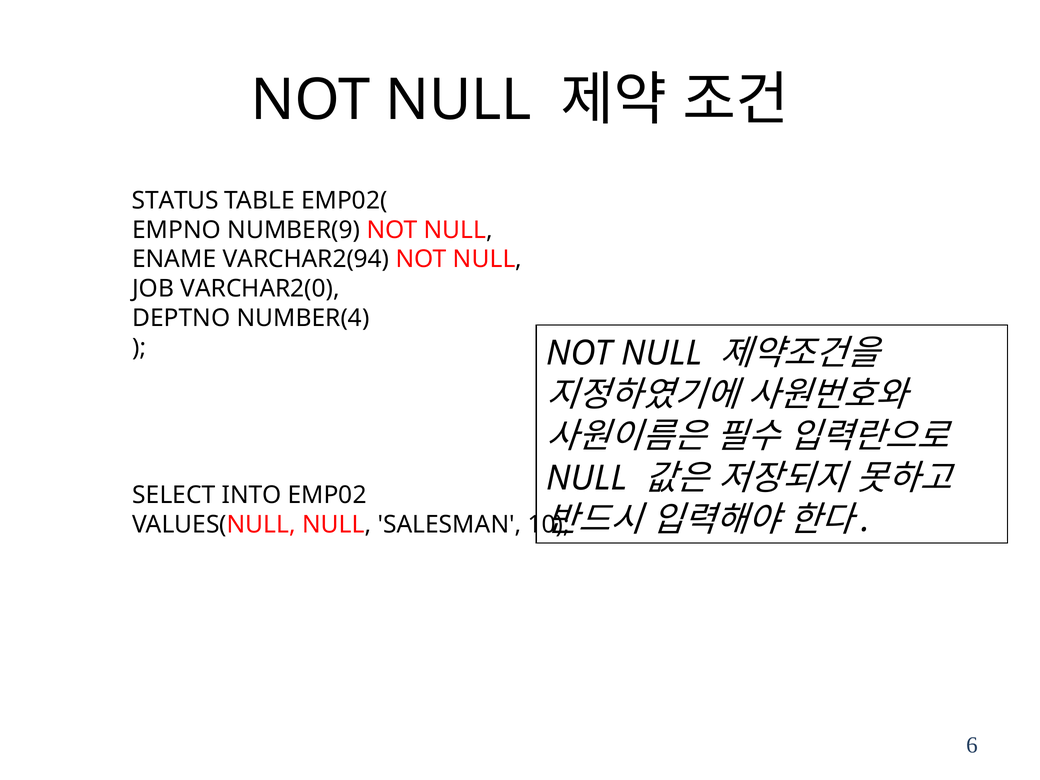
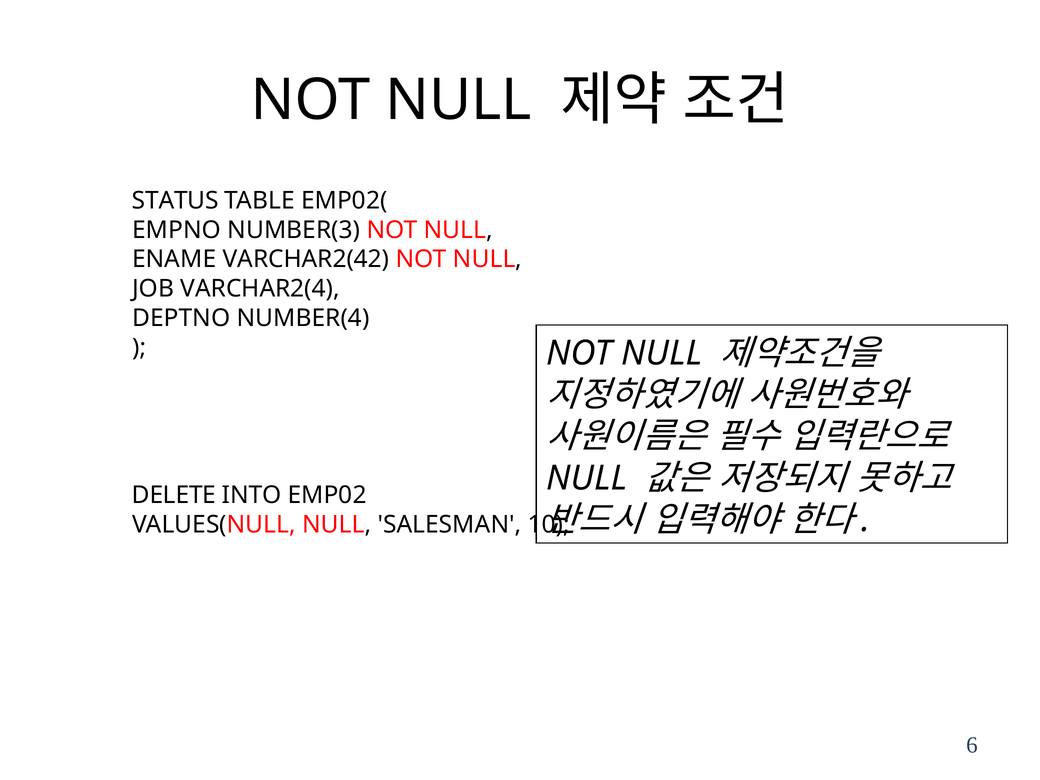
NUMBER(9: NUMBER(9 -> NUMBER(3
VARCHAR2(94: VARCHAR2(94 -> VARCHAR2(42
VARCHAR2(0: VARCHAR2(0 -> VARCHAR2(4
SELECT: SELECT -> DELETE
